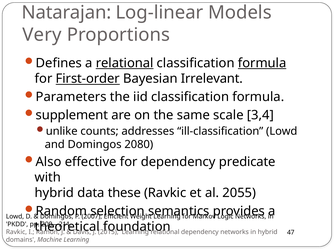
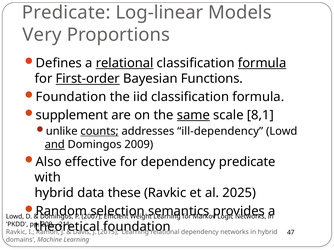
Natarajan at (66, 13): Natarajan -> Predicate
Irrelevant: Irrelevant -> Functions
Parameters at (71, 97): Parameters -> Foundation
same underline: none -> present
3,4: 3,4 -> 8,1
counts underline: none -> present
ill-classification: ill-classification -> ill-dependency
and underline: none -> present
2080: 2080 -> 2009
2055: 2055 -> 2025
